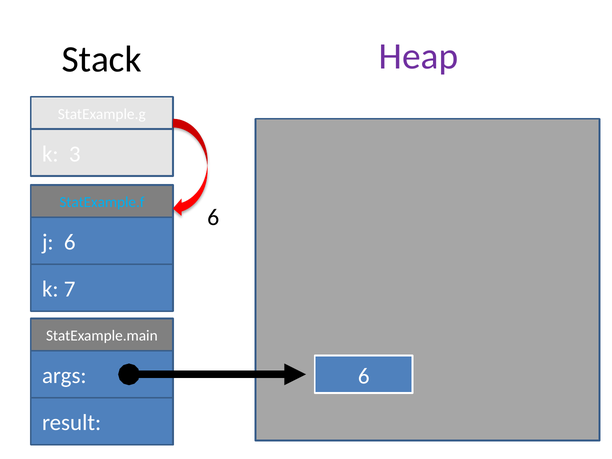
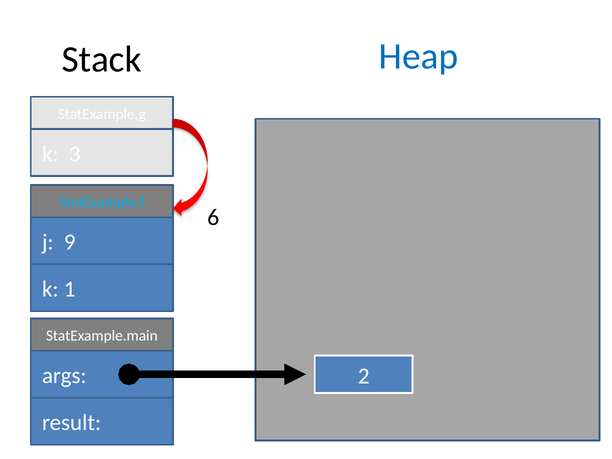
Heap colour: purple -> blue
j 6: 6 -> 9
7: 7 -> 1
args 6: 6 -> 2
